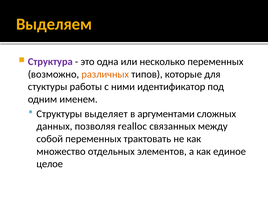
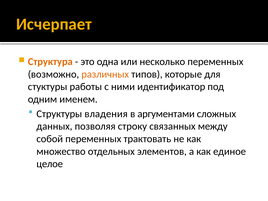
Выделяем: Выделяем -> Исчерпает
Структура colour: purple -> orange
выделяет: выделяет -> владения
realloc: realloc -> строку
